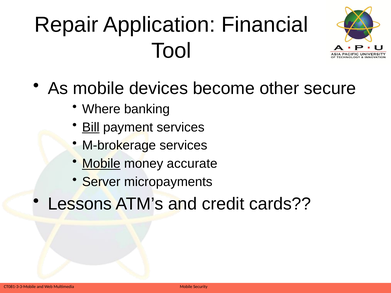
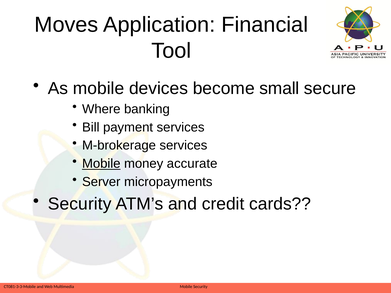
Repair: Repair -> Moves
other: other -> small
Bill underline: present -> none
Lessons at (80, 204): Lessons -> Security
